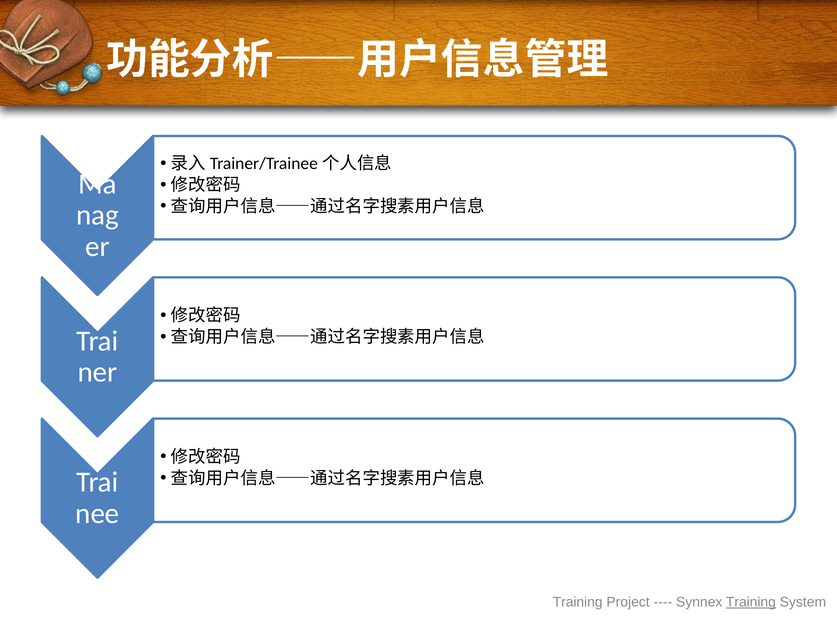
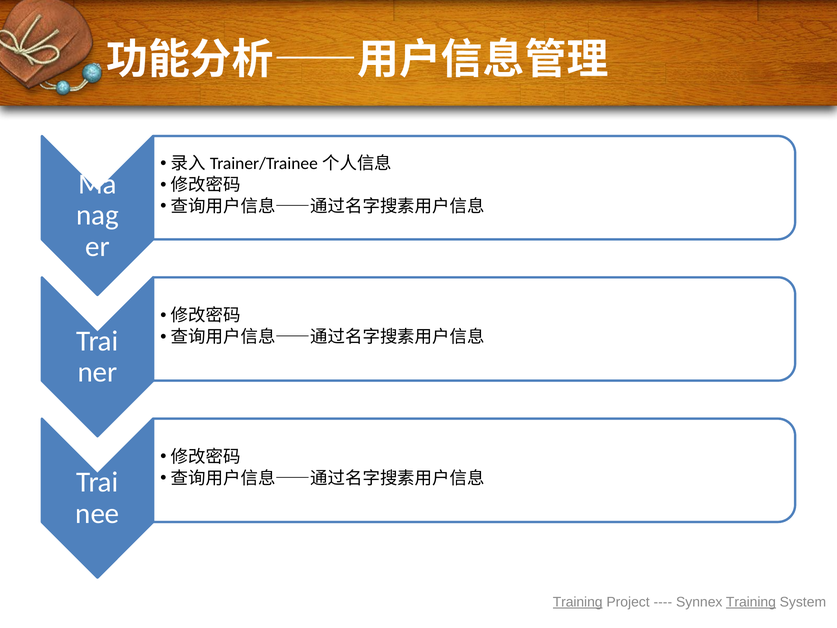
Training at (578, 602) underline: none -> present
